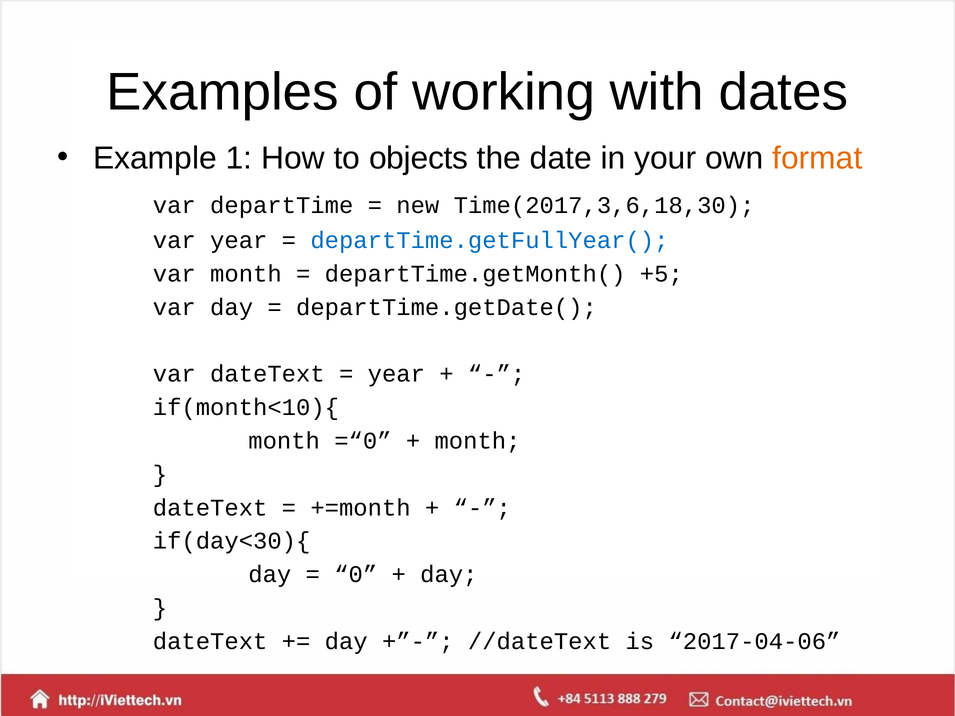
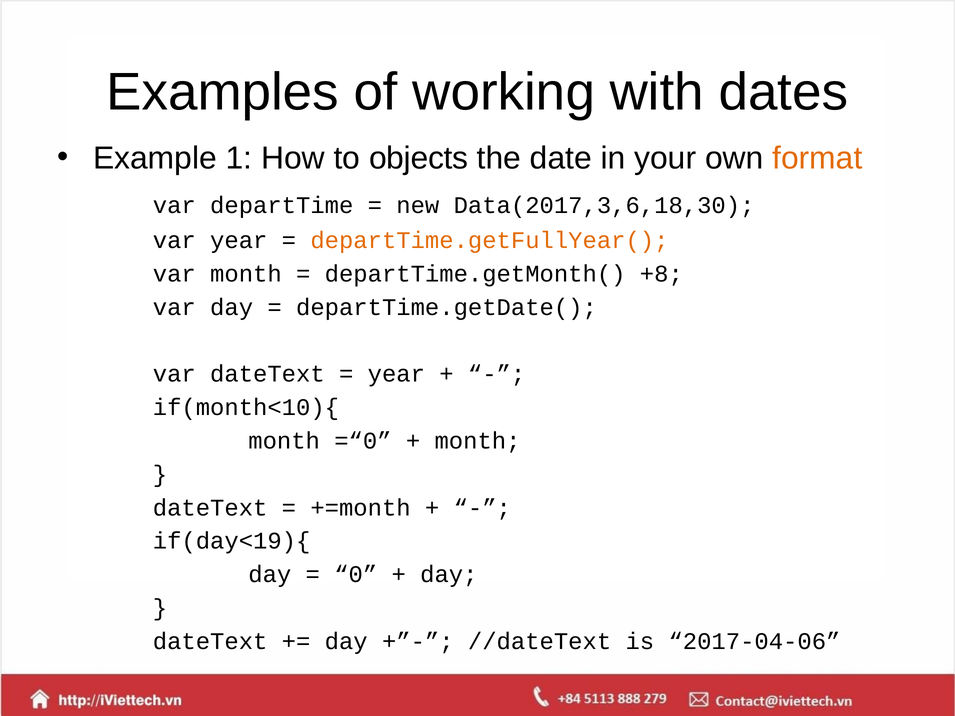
Time(2017,3,6,18,30: Time(2017,3,6,18,30 -> Data(2017,3,6,18,30
departTime.getFullYear( colour: blue -> orange
+5: +5 -> +8
if(day<30){: if(day<30){ -> if(day<19){
